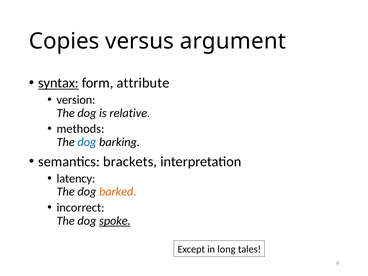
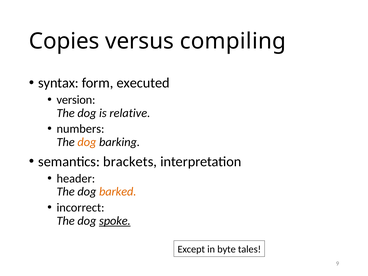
argument: argument -> compiling
syntax underline: present -> none
attribute: attribute -> executed
methods: methods -> numbers
dog at (87, 142) colour: blue -> orange
latency: latency -> header
long: long -> byte
